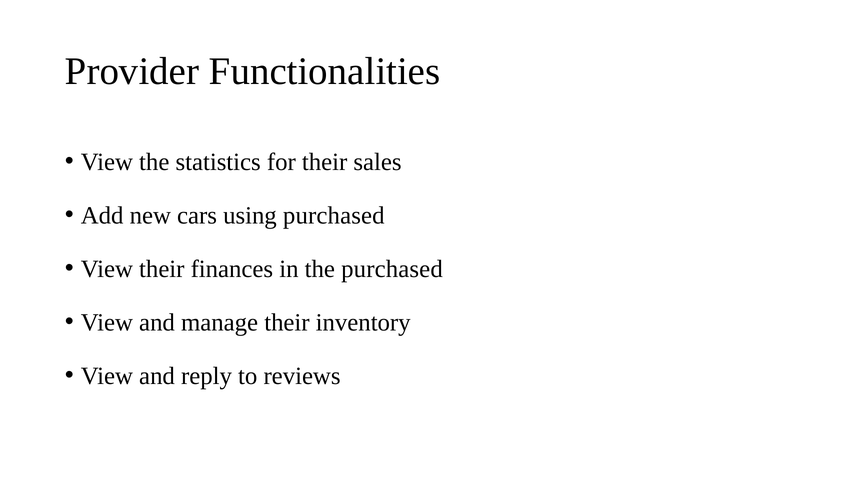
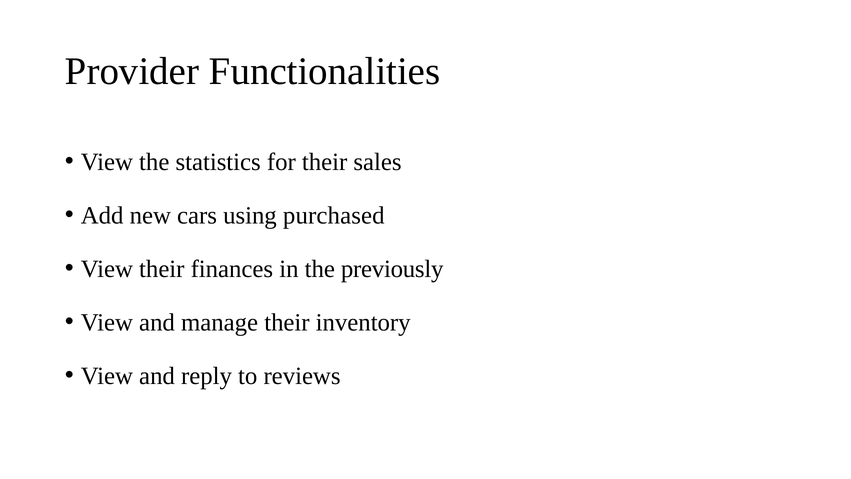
the purchased: purchased -> previously
